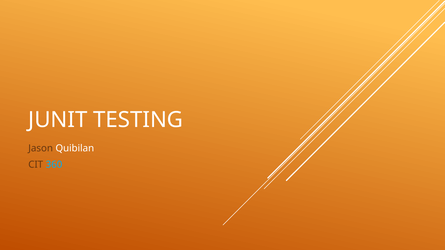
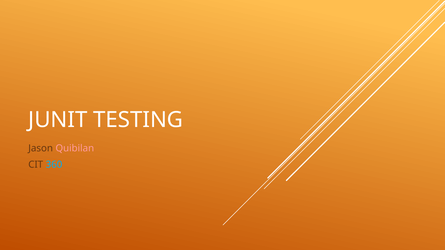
Quibilan colour: white -> pink
